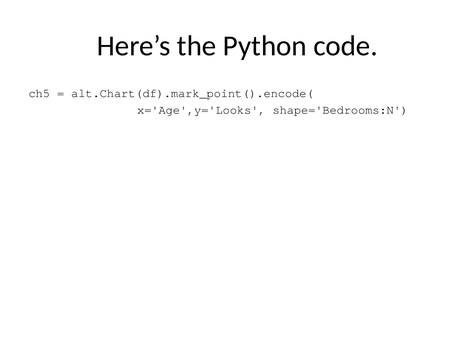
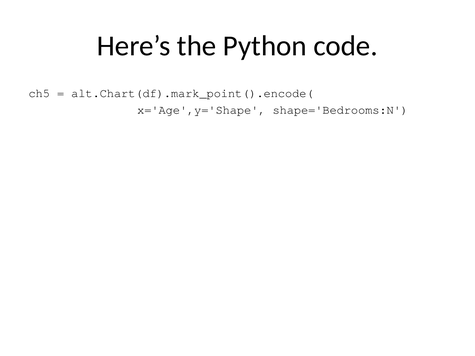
x='Age',y='Looks: x='Age',y='Looks -> x='Age',y='Shape
